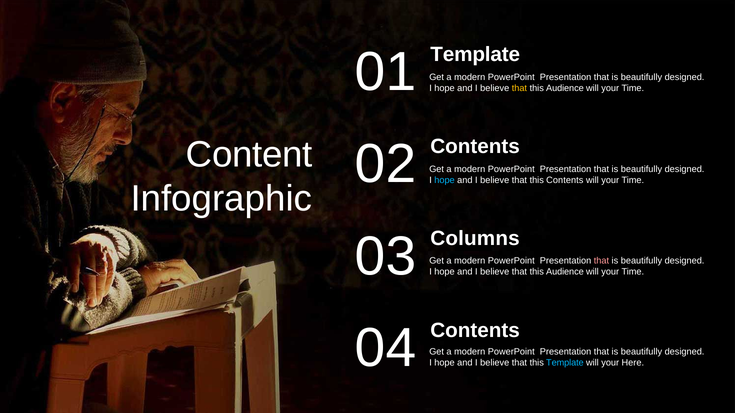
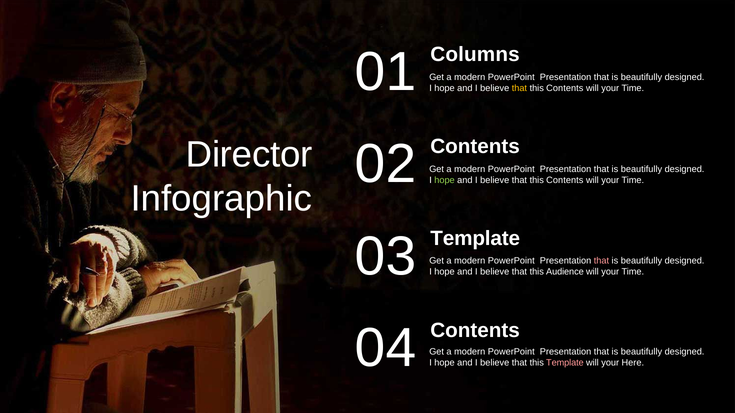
Template at (475, 54): Template -> Columns
Audience at (565, 88): Audience -> Contents
Content: Content -> Director
hope at (445, 180) colour: light blue -> light green
Columns at (475, 239): Columns -> Template
Template at (565, 363) colour: light blue -> pink
